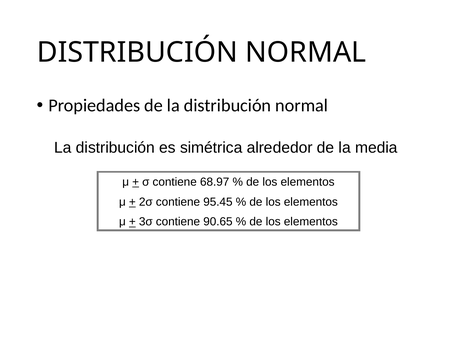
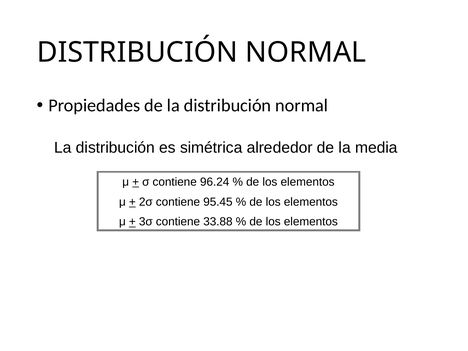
68.97: 68.97 -> 96.24
90.65: 90.65 -> 33.88
